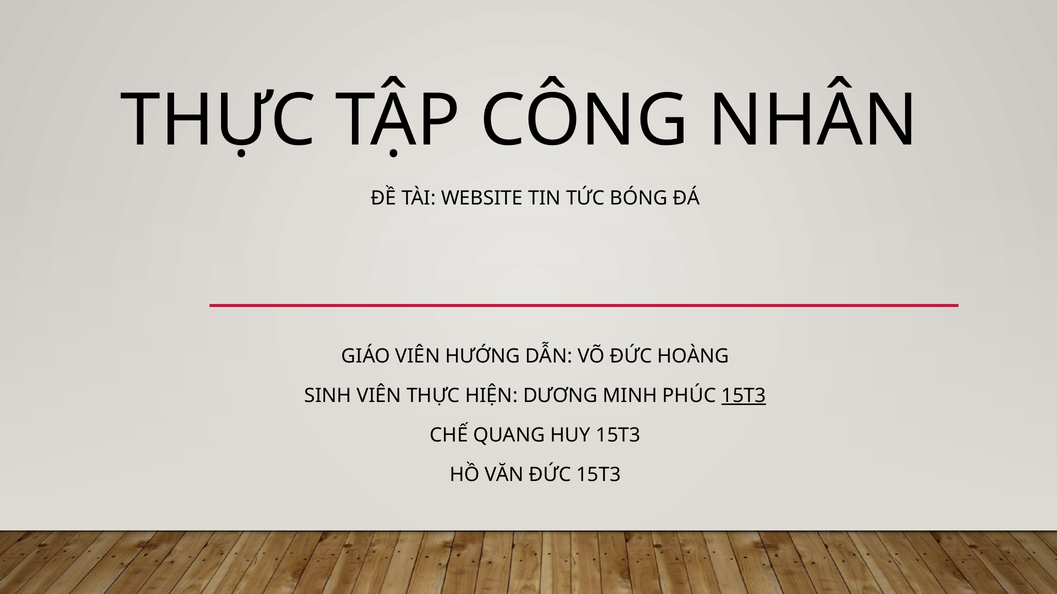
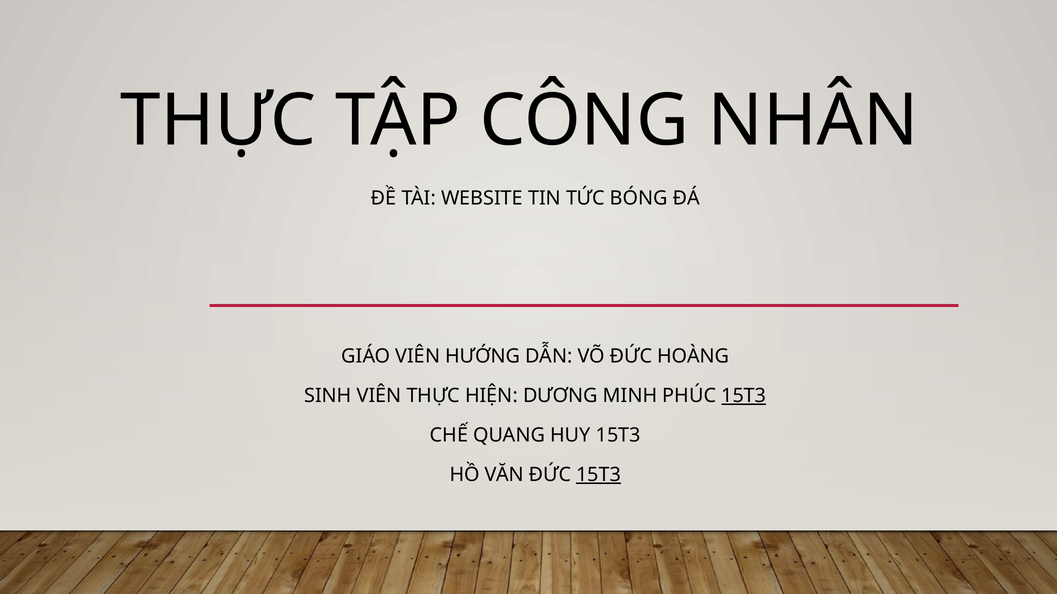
15T3 at (599, 475) underline: none -> present
